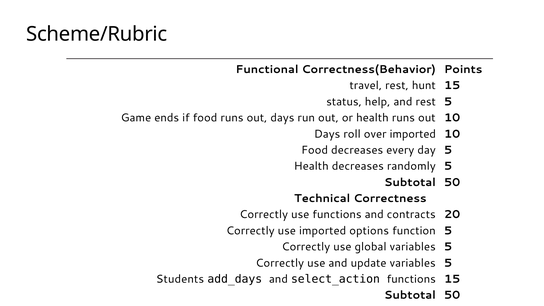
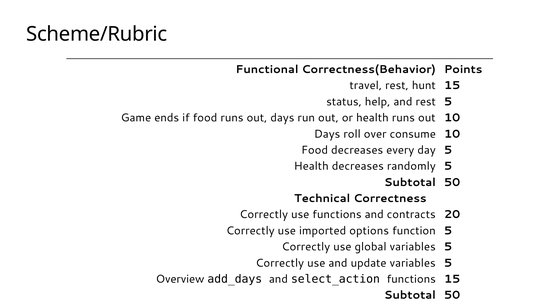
over imported: imported -> consume
Students: Students -> Overview
